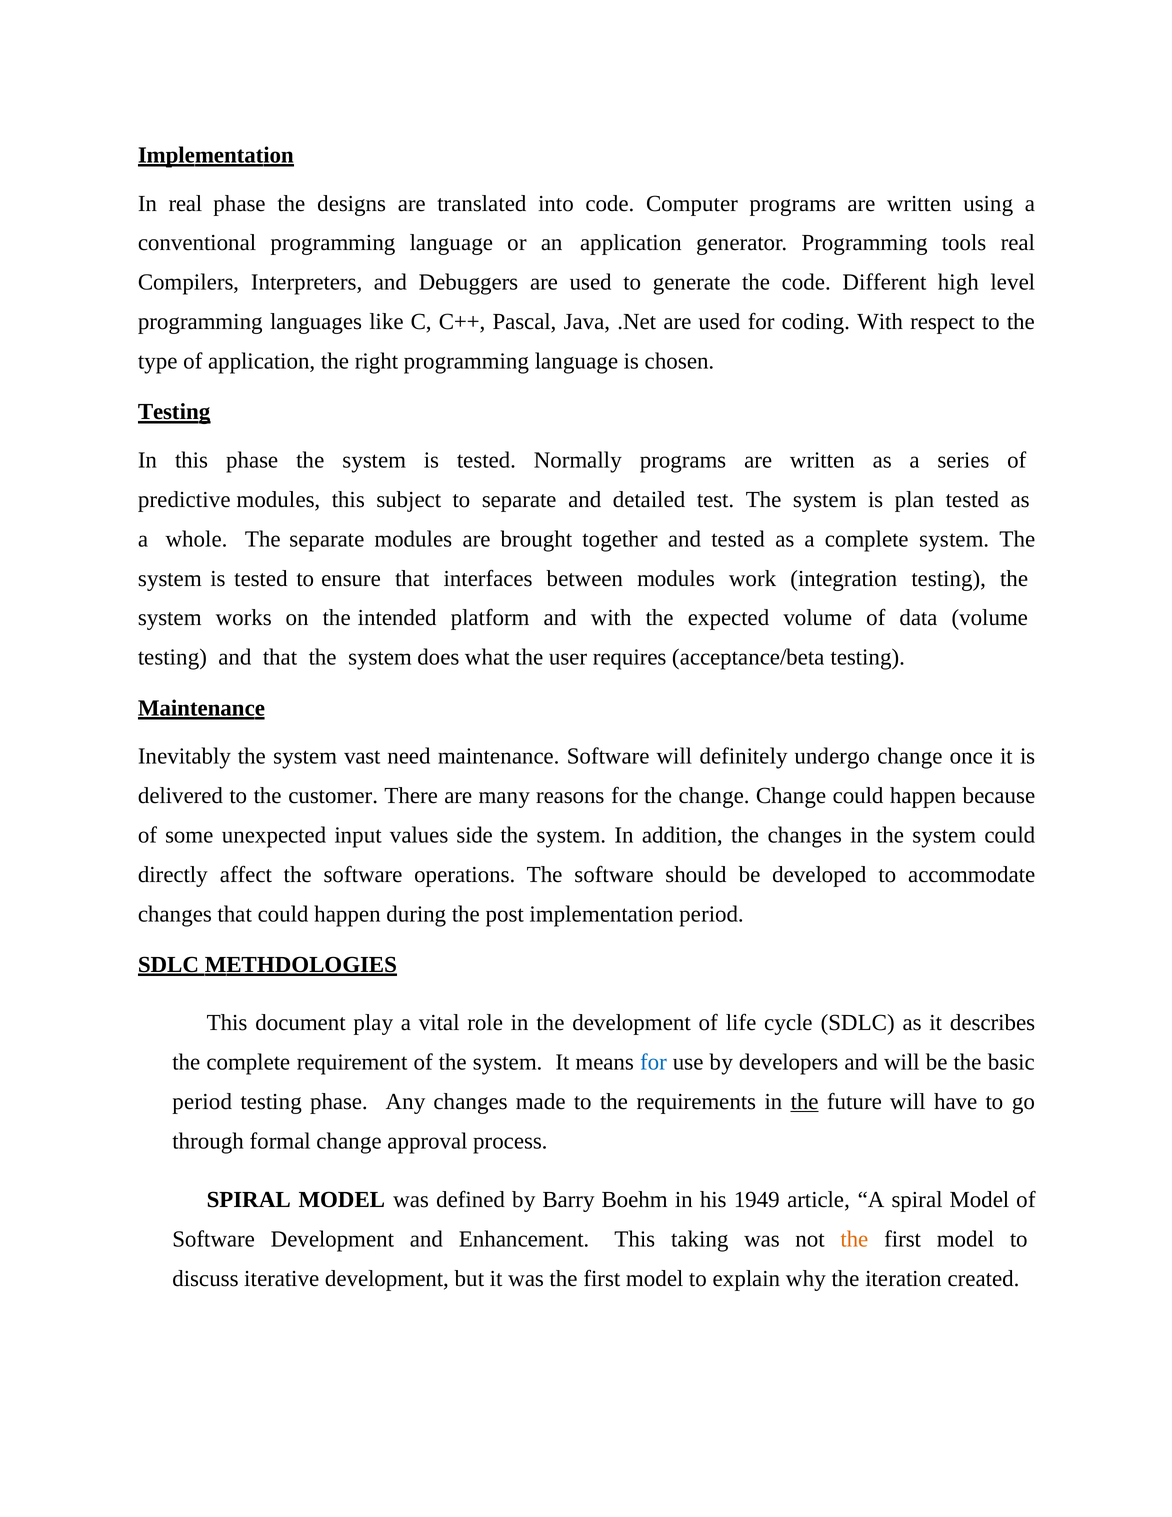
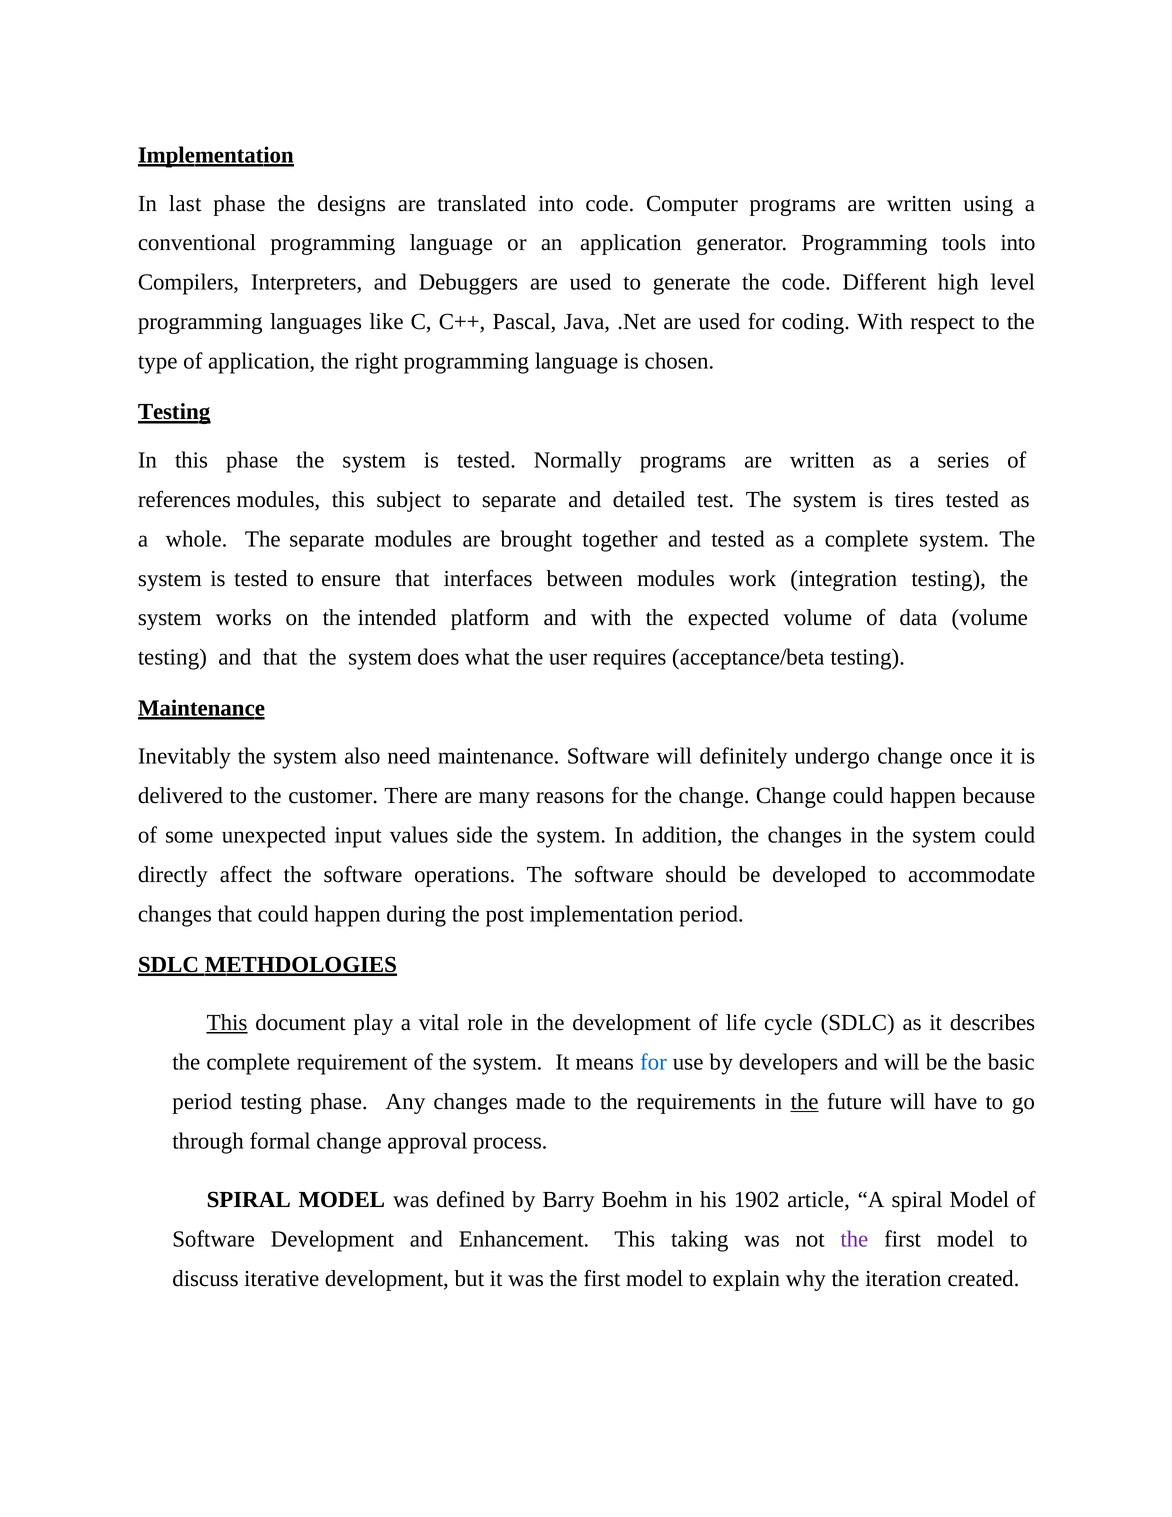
In real: real -> last
tools real: real -> into
predictive: predictive -> references
plan: plan -> tires
vast: vast -> also
This at (227, 1023) underline: none -> present
1949: 1949 -> 1902
the at (854, 1239) colour: orange -> purple
